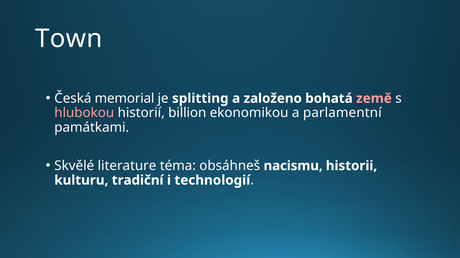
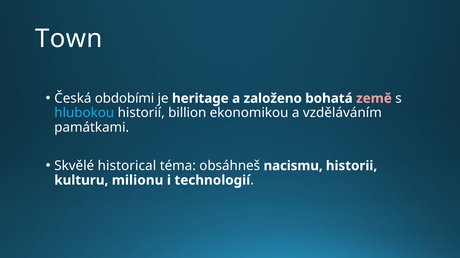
memorial: memorial -> obdobími
splitting: splitting -> heritage
hlubokou colour: pink -> light blue
parlamentní: parlamentní -> vzděláváním
literature: literature -> historical
tradiční: tradiční -> milionu
